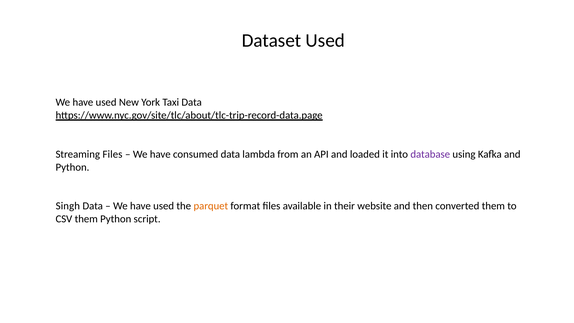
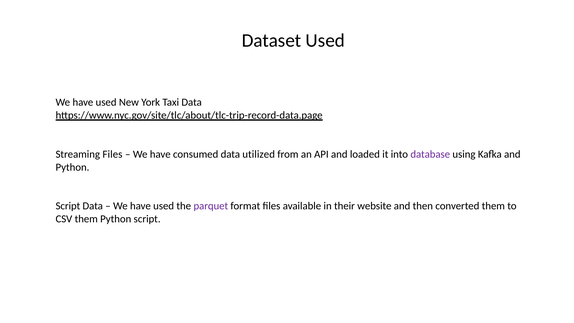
lambda: lambda -> utilized
Singh at (68, 206): Singh -> Script
parquet colour: orange -> purple
